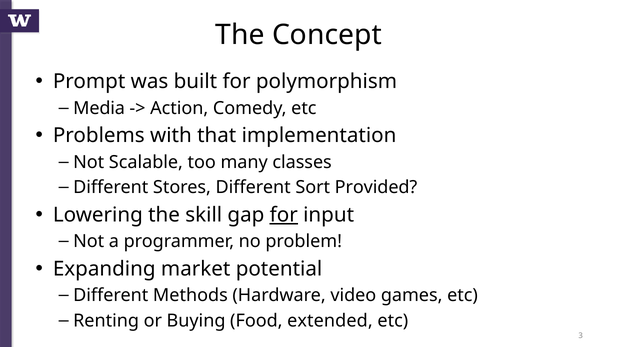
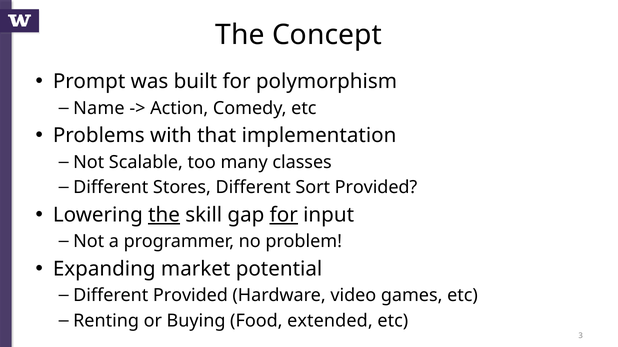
Media: Media -> Name
the at (164, 215) underline: none -> present
Different Methods: Methods -> Provided
